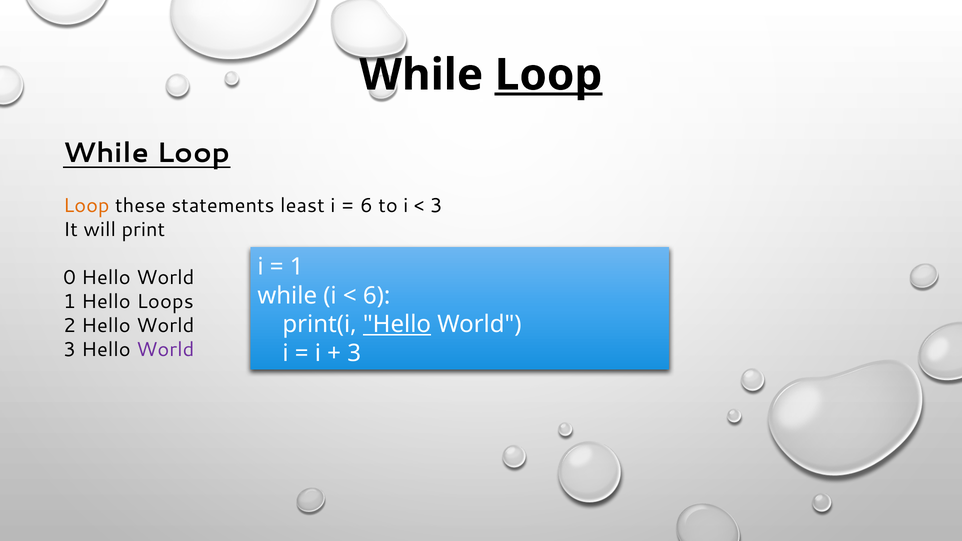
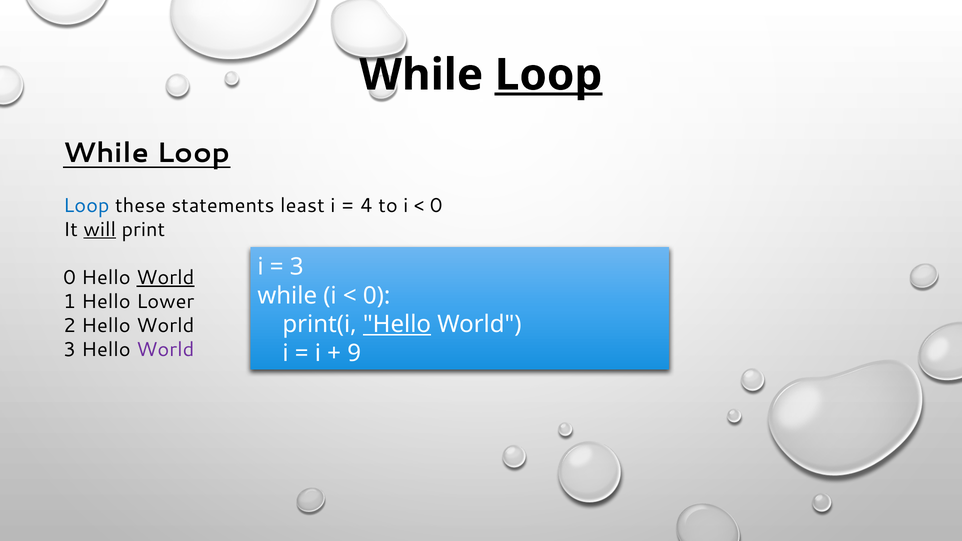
Loop at (86, 205) colour: orange -> blue
6 at (366, 205): 6 -> 4
3 at (436, 205): 3 -> 0
will underline: none -> present
1 at (297, 267): 1 -> 3
World at (165, 278) underline: none -> present
6 at (377, 296): 6 -> 0
Loops: Loops -> Lower
3 at (354, 353): 3 -> 9
